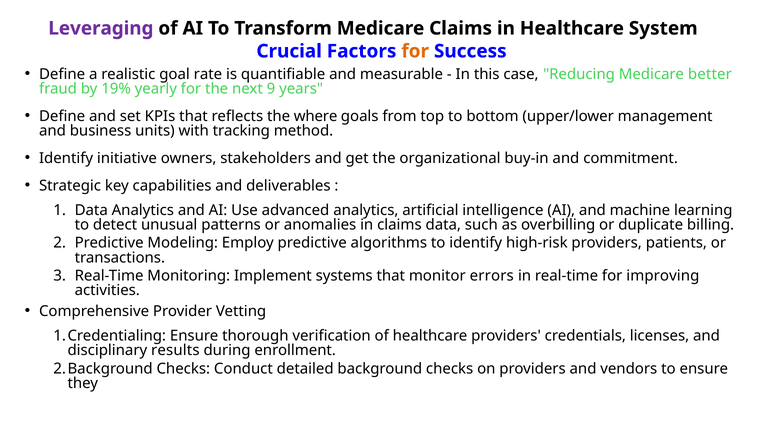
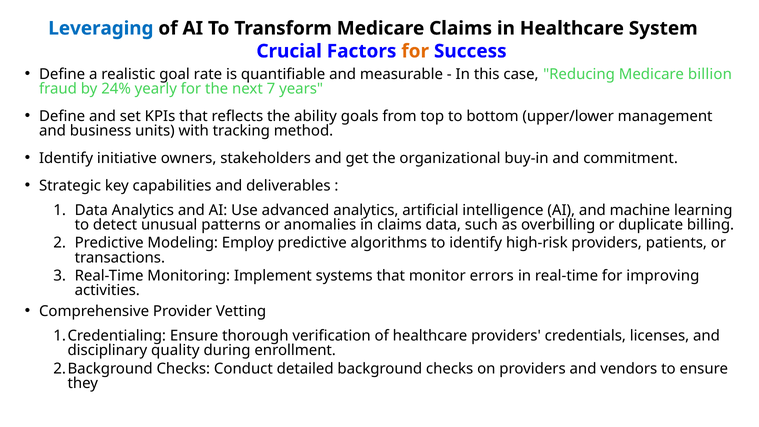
Leveraging colour: purple -> blue
better: better -> billion
19%: 19% -> 24%
9: 9 -> 7
where: where -> ability
results: results -> quality
